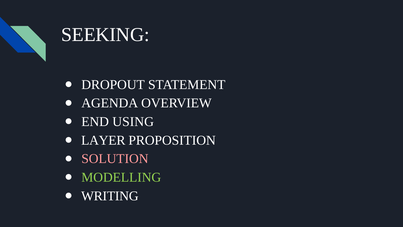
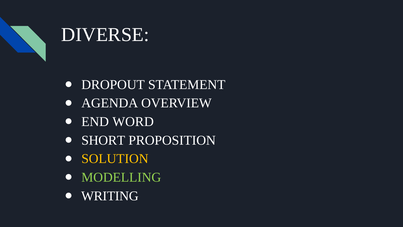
SEEKING: SEEKING -> DIVERSE
USING: USING -> WORD
LAYER: LAYER -> SHORT
SOLUTION colour: pink -> yellow
